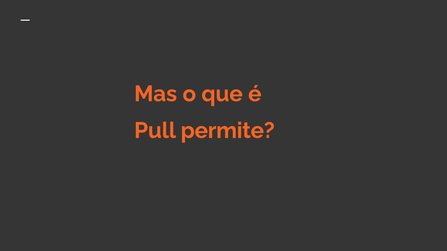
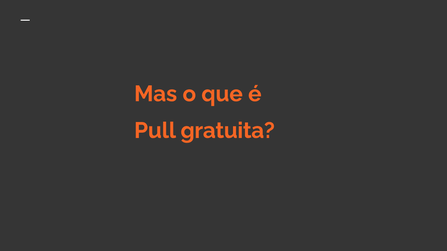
permite: permite -> gratuita
